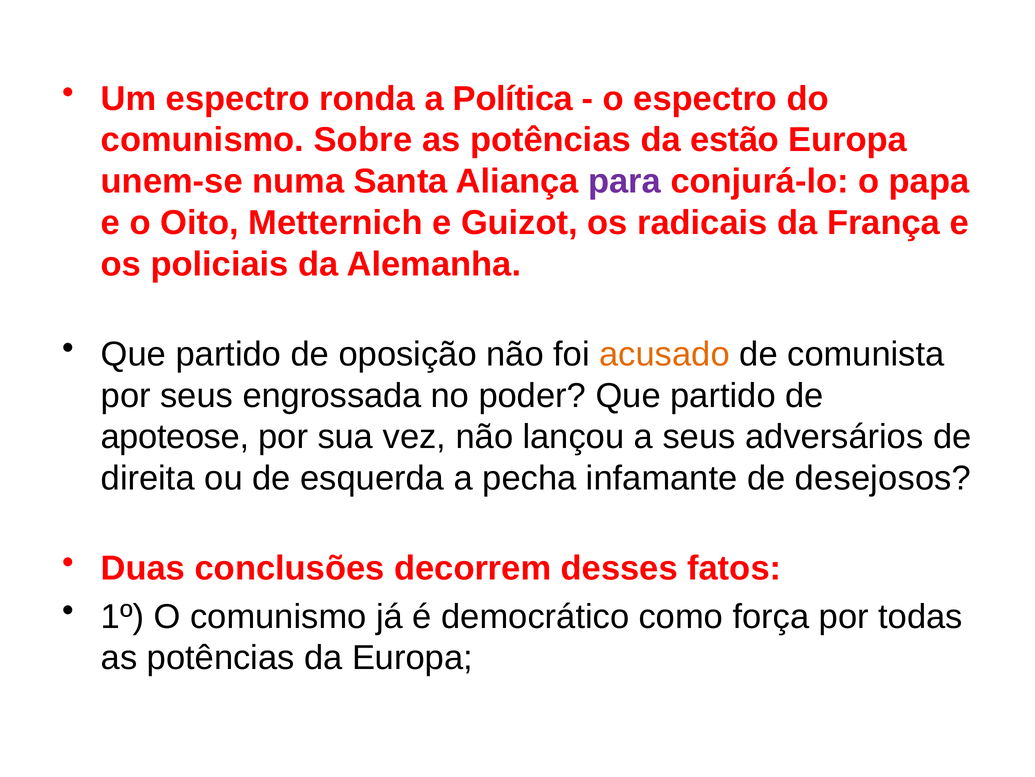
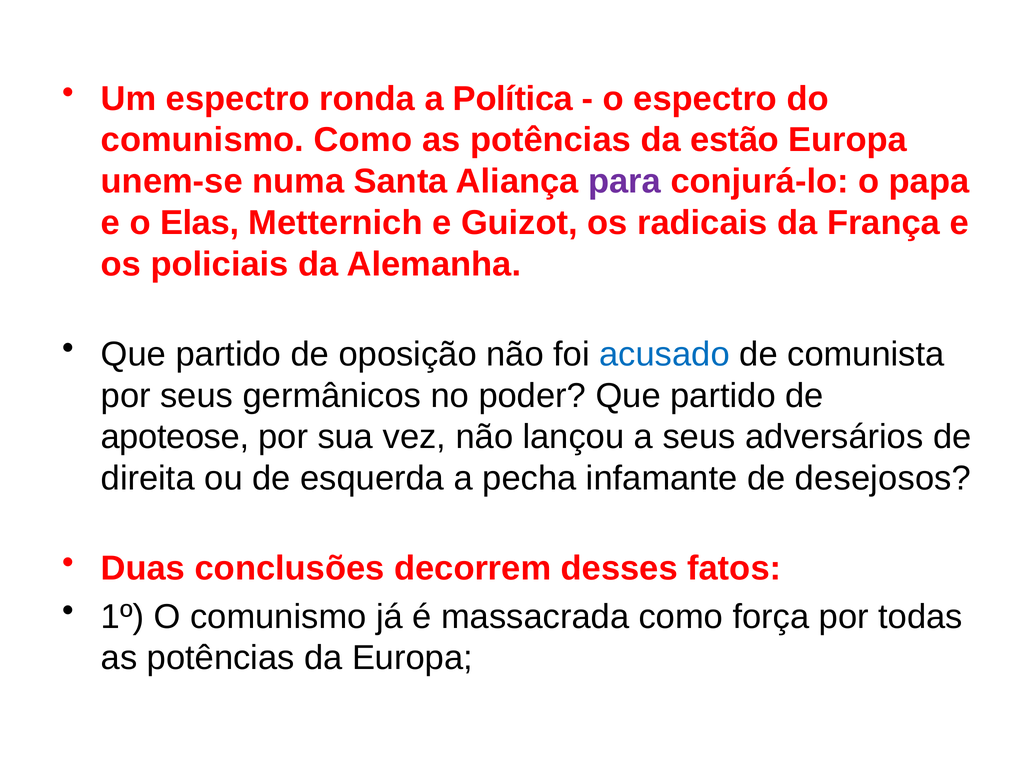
comunismo Sobre: Sobre -> Como
Oito: Oito -> Elas
acusado colour: orange -> blue
engrossada: engrossada -> germânicos
democrático: democrático -> massacrada
